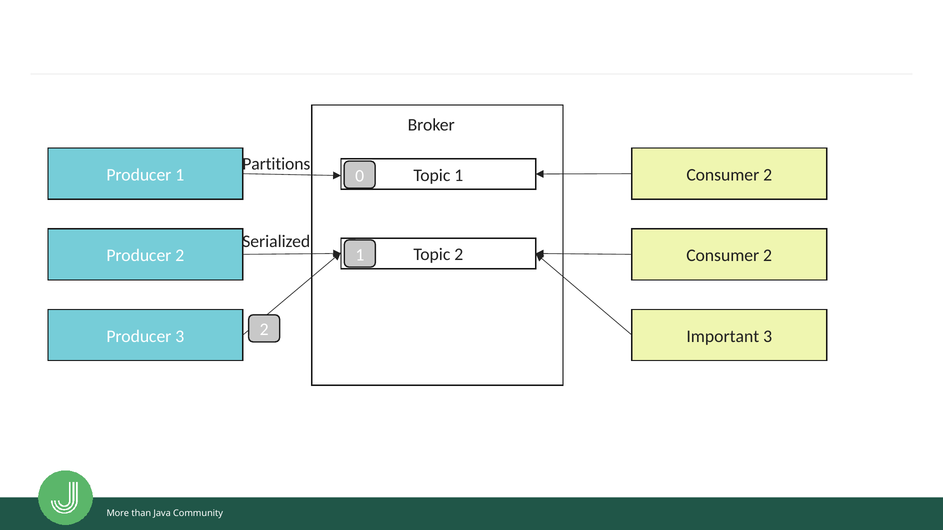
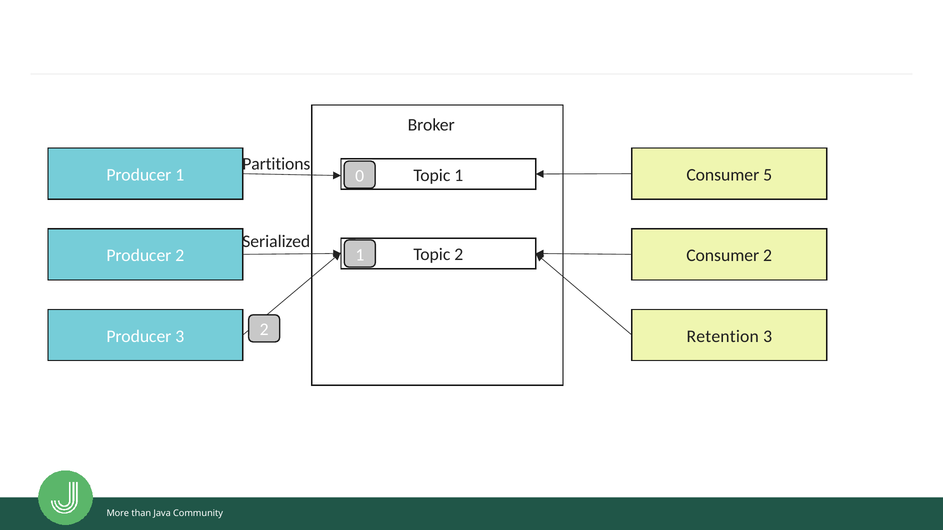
2 at (768, 175): 2 -> 5
Important: Important -> Retention
